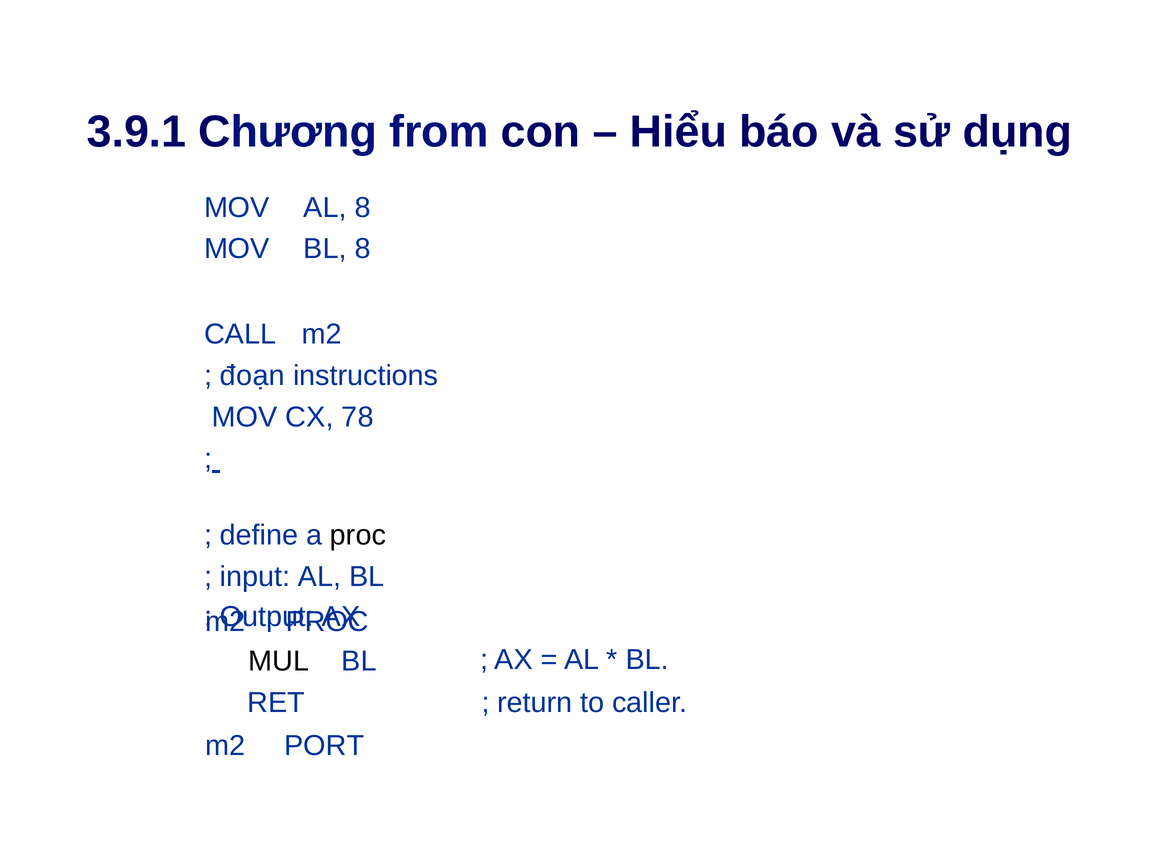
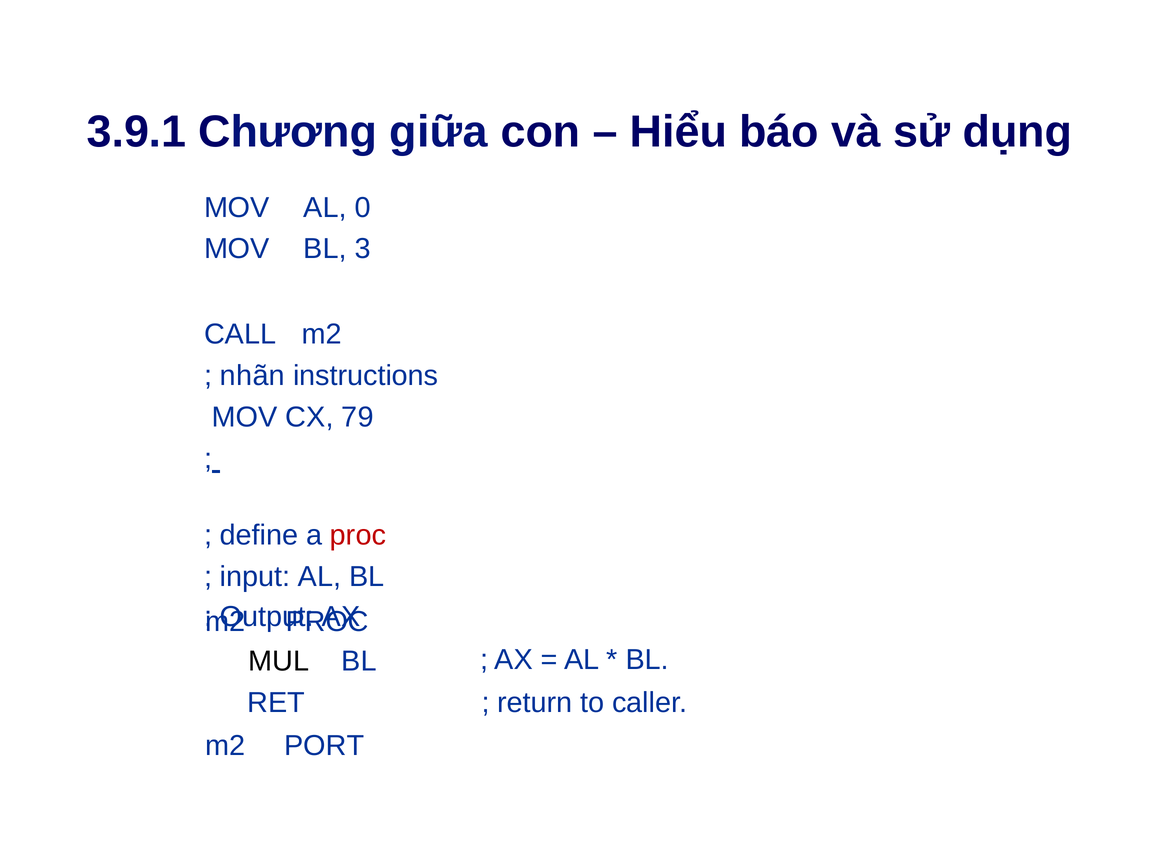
from: from -> giữa
AL 8: 8 -> 0
BL 8: 8 -> 3
đoạn: đoạn -> nhãn
78: 78 -> 79
proc at (358, 535) colour: black -> red
